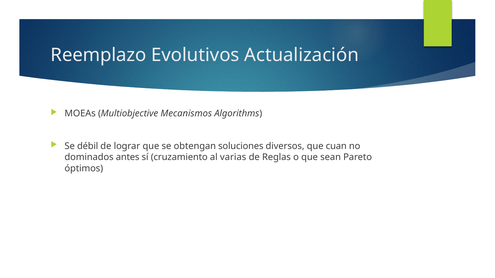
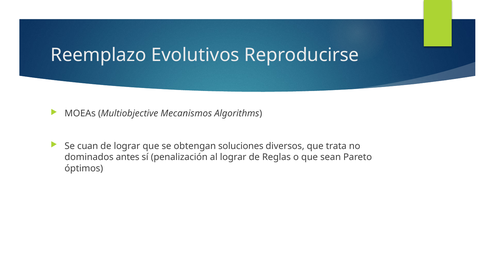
Actualización: Actualización -> Reproducirse
débil: débil -> cuan
cuan: cuan -> trata
cruzamiento: cruzamiento -> penalización
al varias: varias -> lograr
